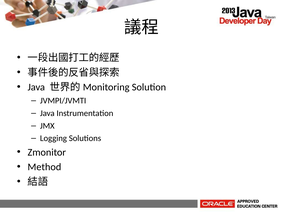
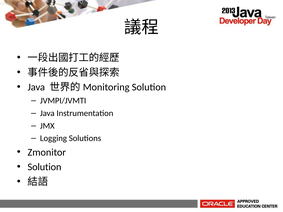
Method at (44, 167): Method -> Solution
